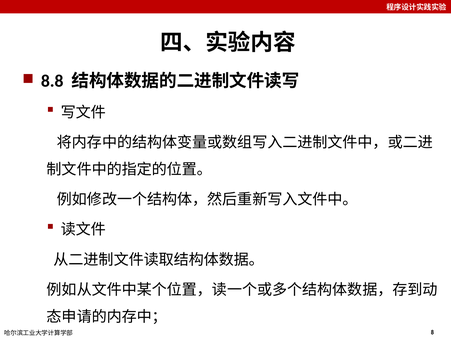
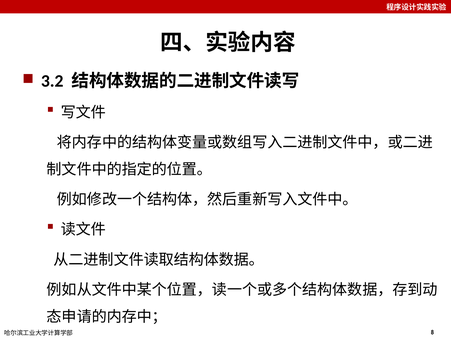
8.8: 8.8 -> 3.2
